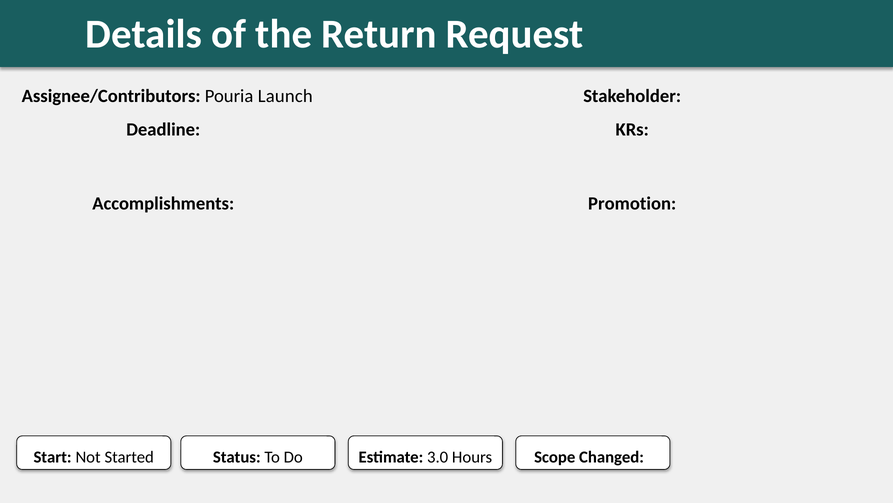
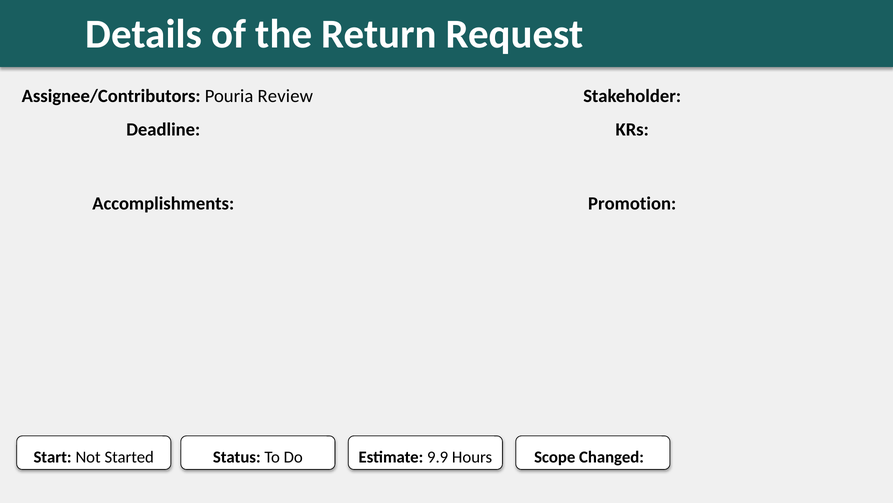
Launch: Launch -> Review
3.0: 3.0 -> 9.9
